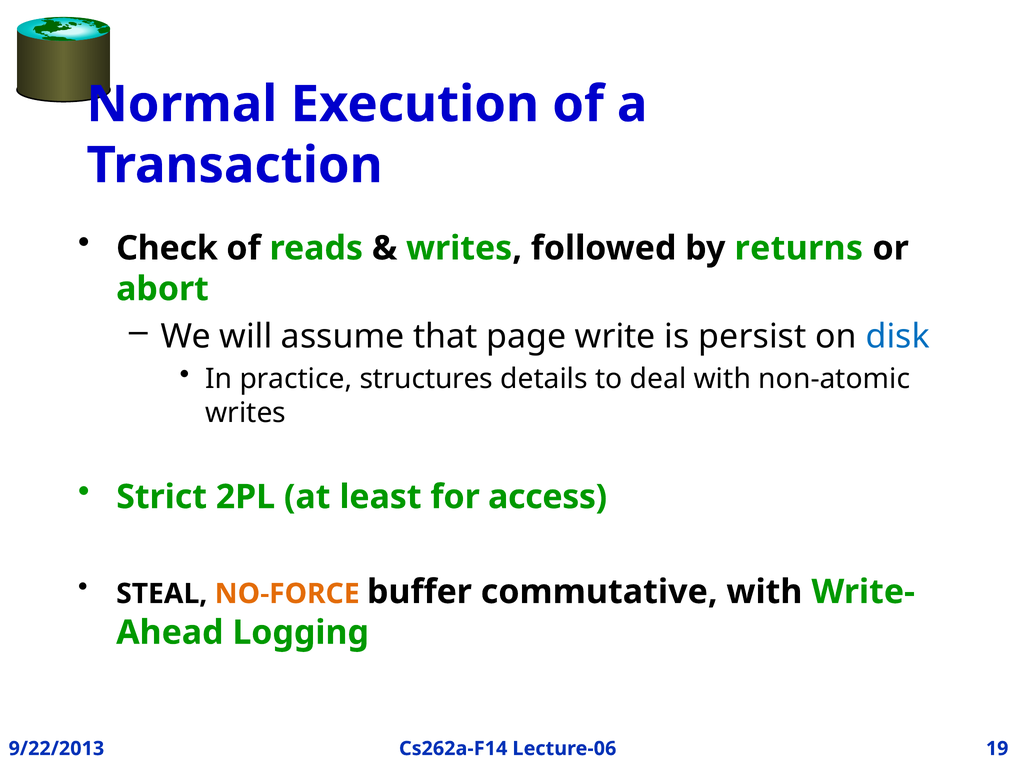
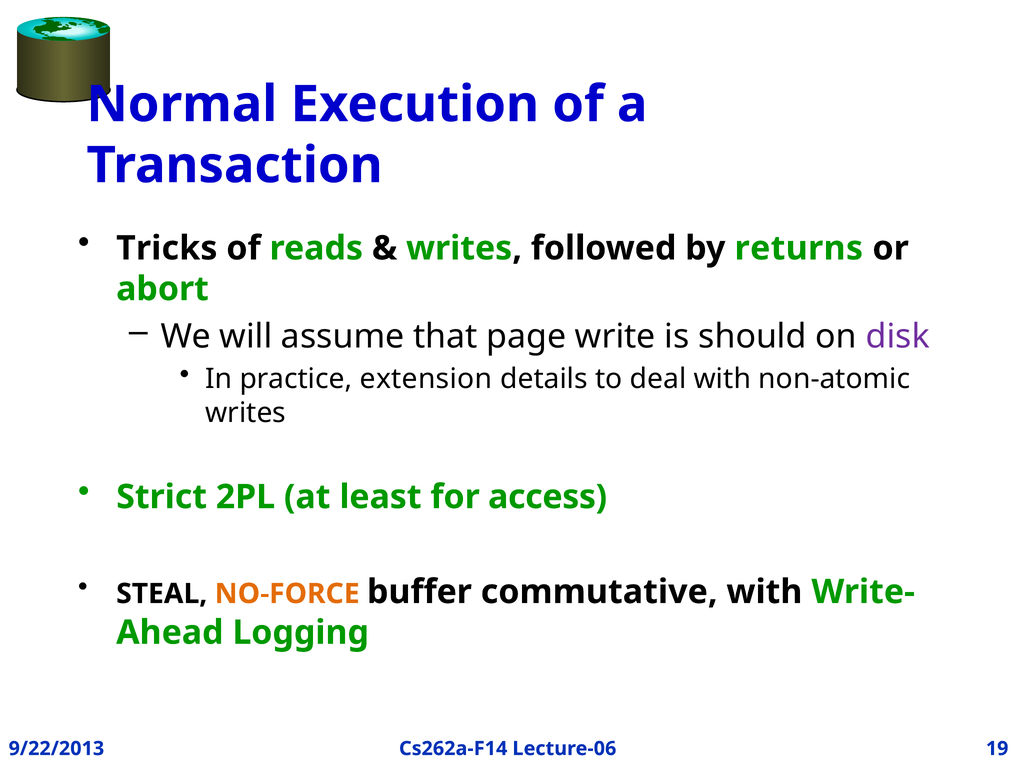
Check: Check -> Tricks
persist: persist -> should
disk colour: blue -> purple
structures: structures -> extension
